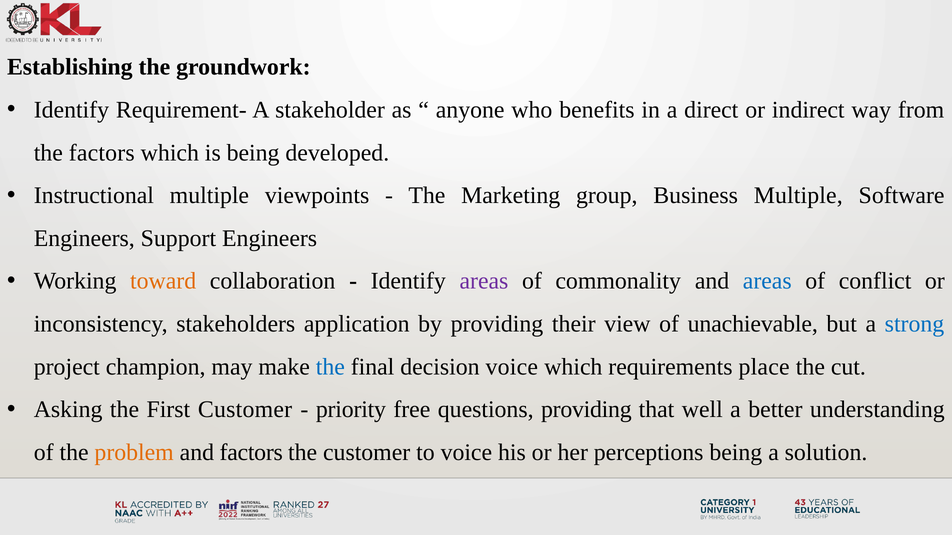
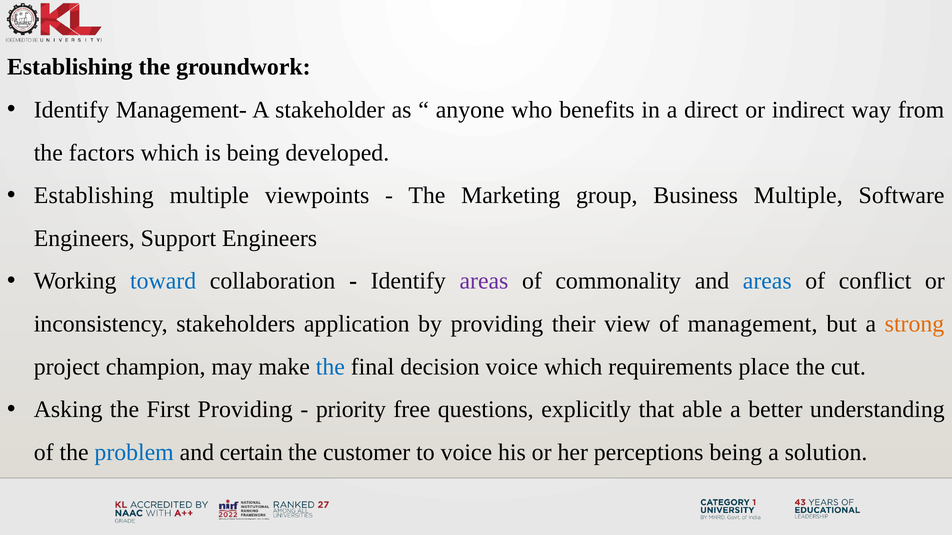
Requirement-: Requirement- -> Management-
Instructional at (94, 196): Instructional -> Establishing
toward colour: orange -> blue
unachievable: unachievable -> management
strong colour: blue -> orange
First Customer: Customer -> Providing
questions providing: providing -> explicitly
well: well -> able
problem colour: orange -> blue
and factors: factors -> certain
